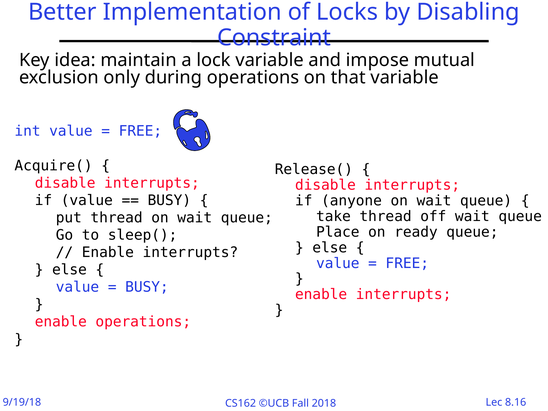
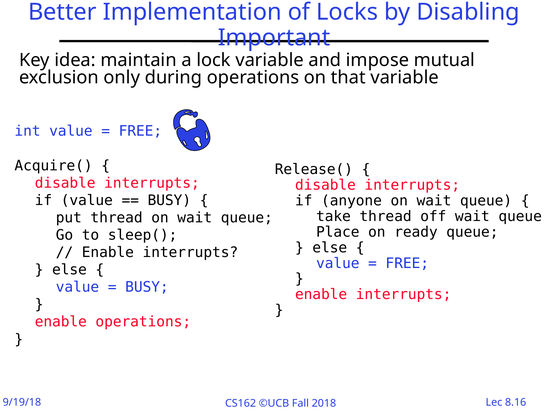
Constraint: Constraint -> Important
